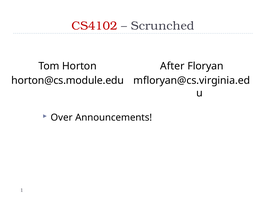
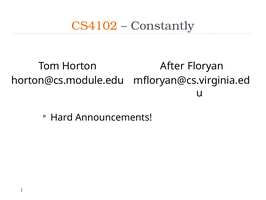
CS4102 colour: red -> orange
Scrunched: Scrunched -> Constantly
Over: Over -> Hard
